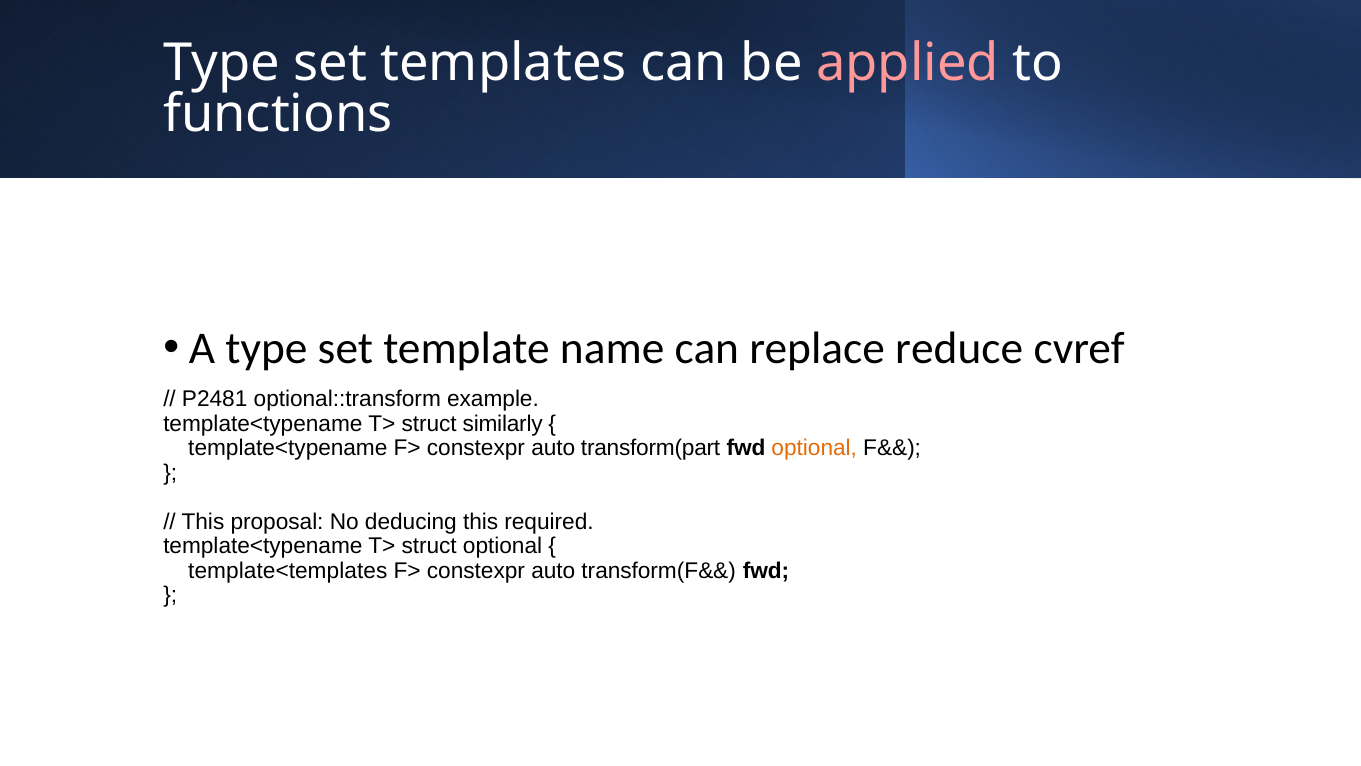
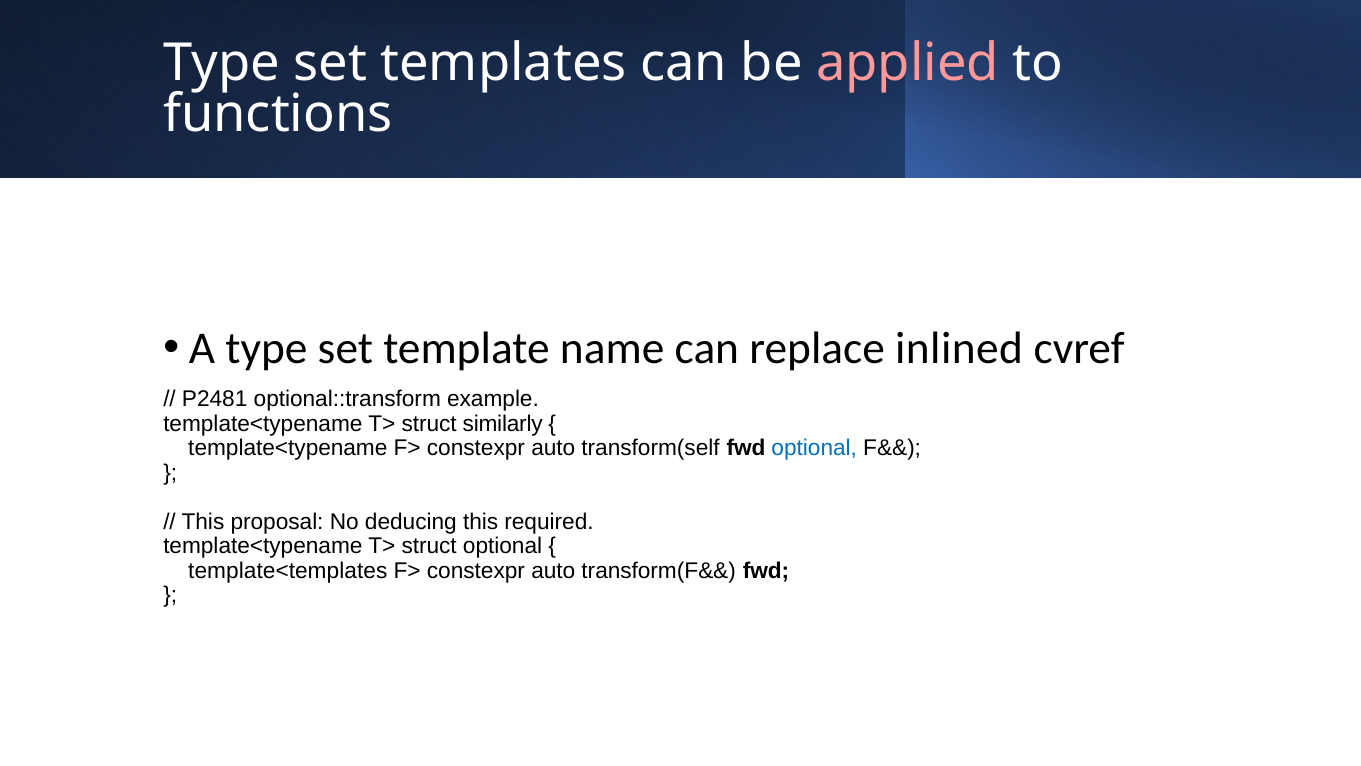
reduce: reduce -> inlined
transform(part: transform(part -> transform(self
optional at (814, 448) colour: orange -> blue
